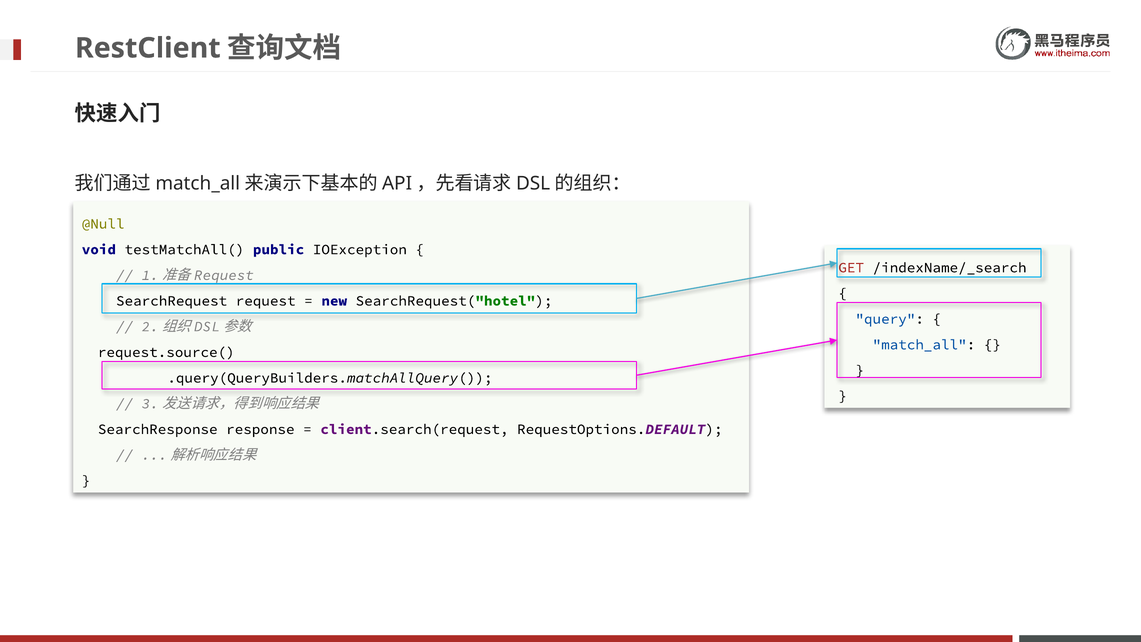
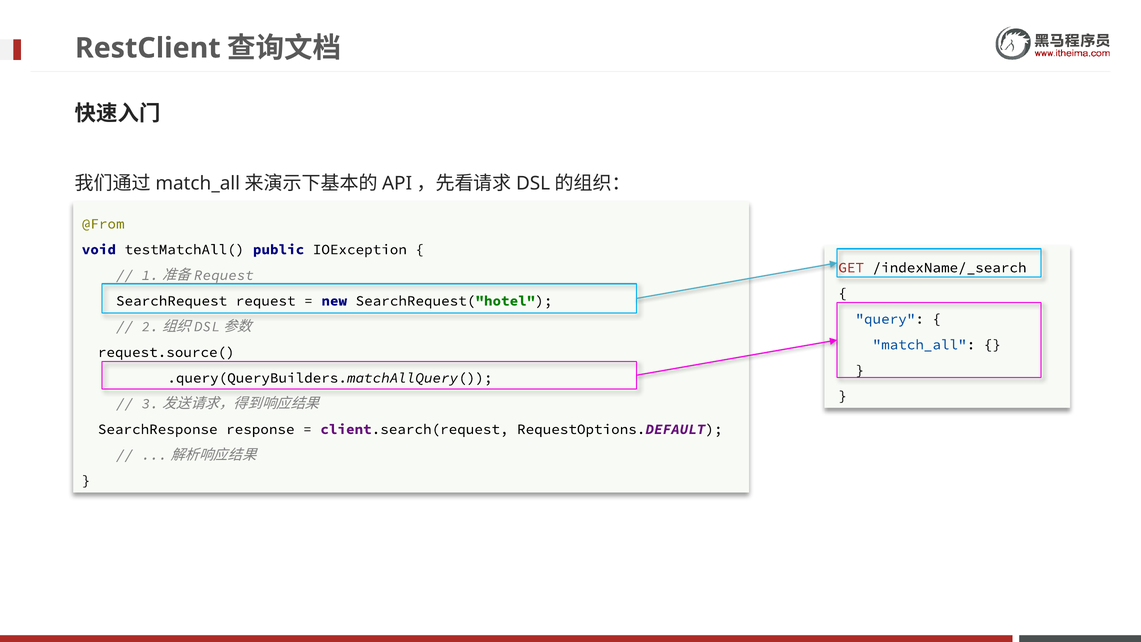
@Null: @Null -> @From
